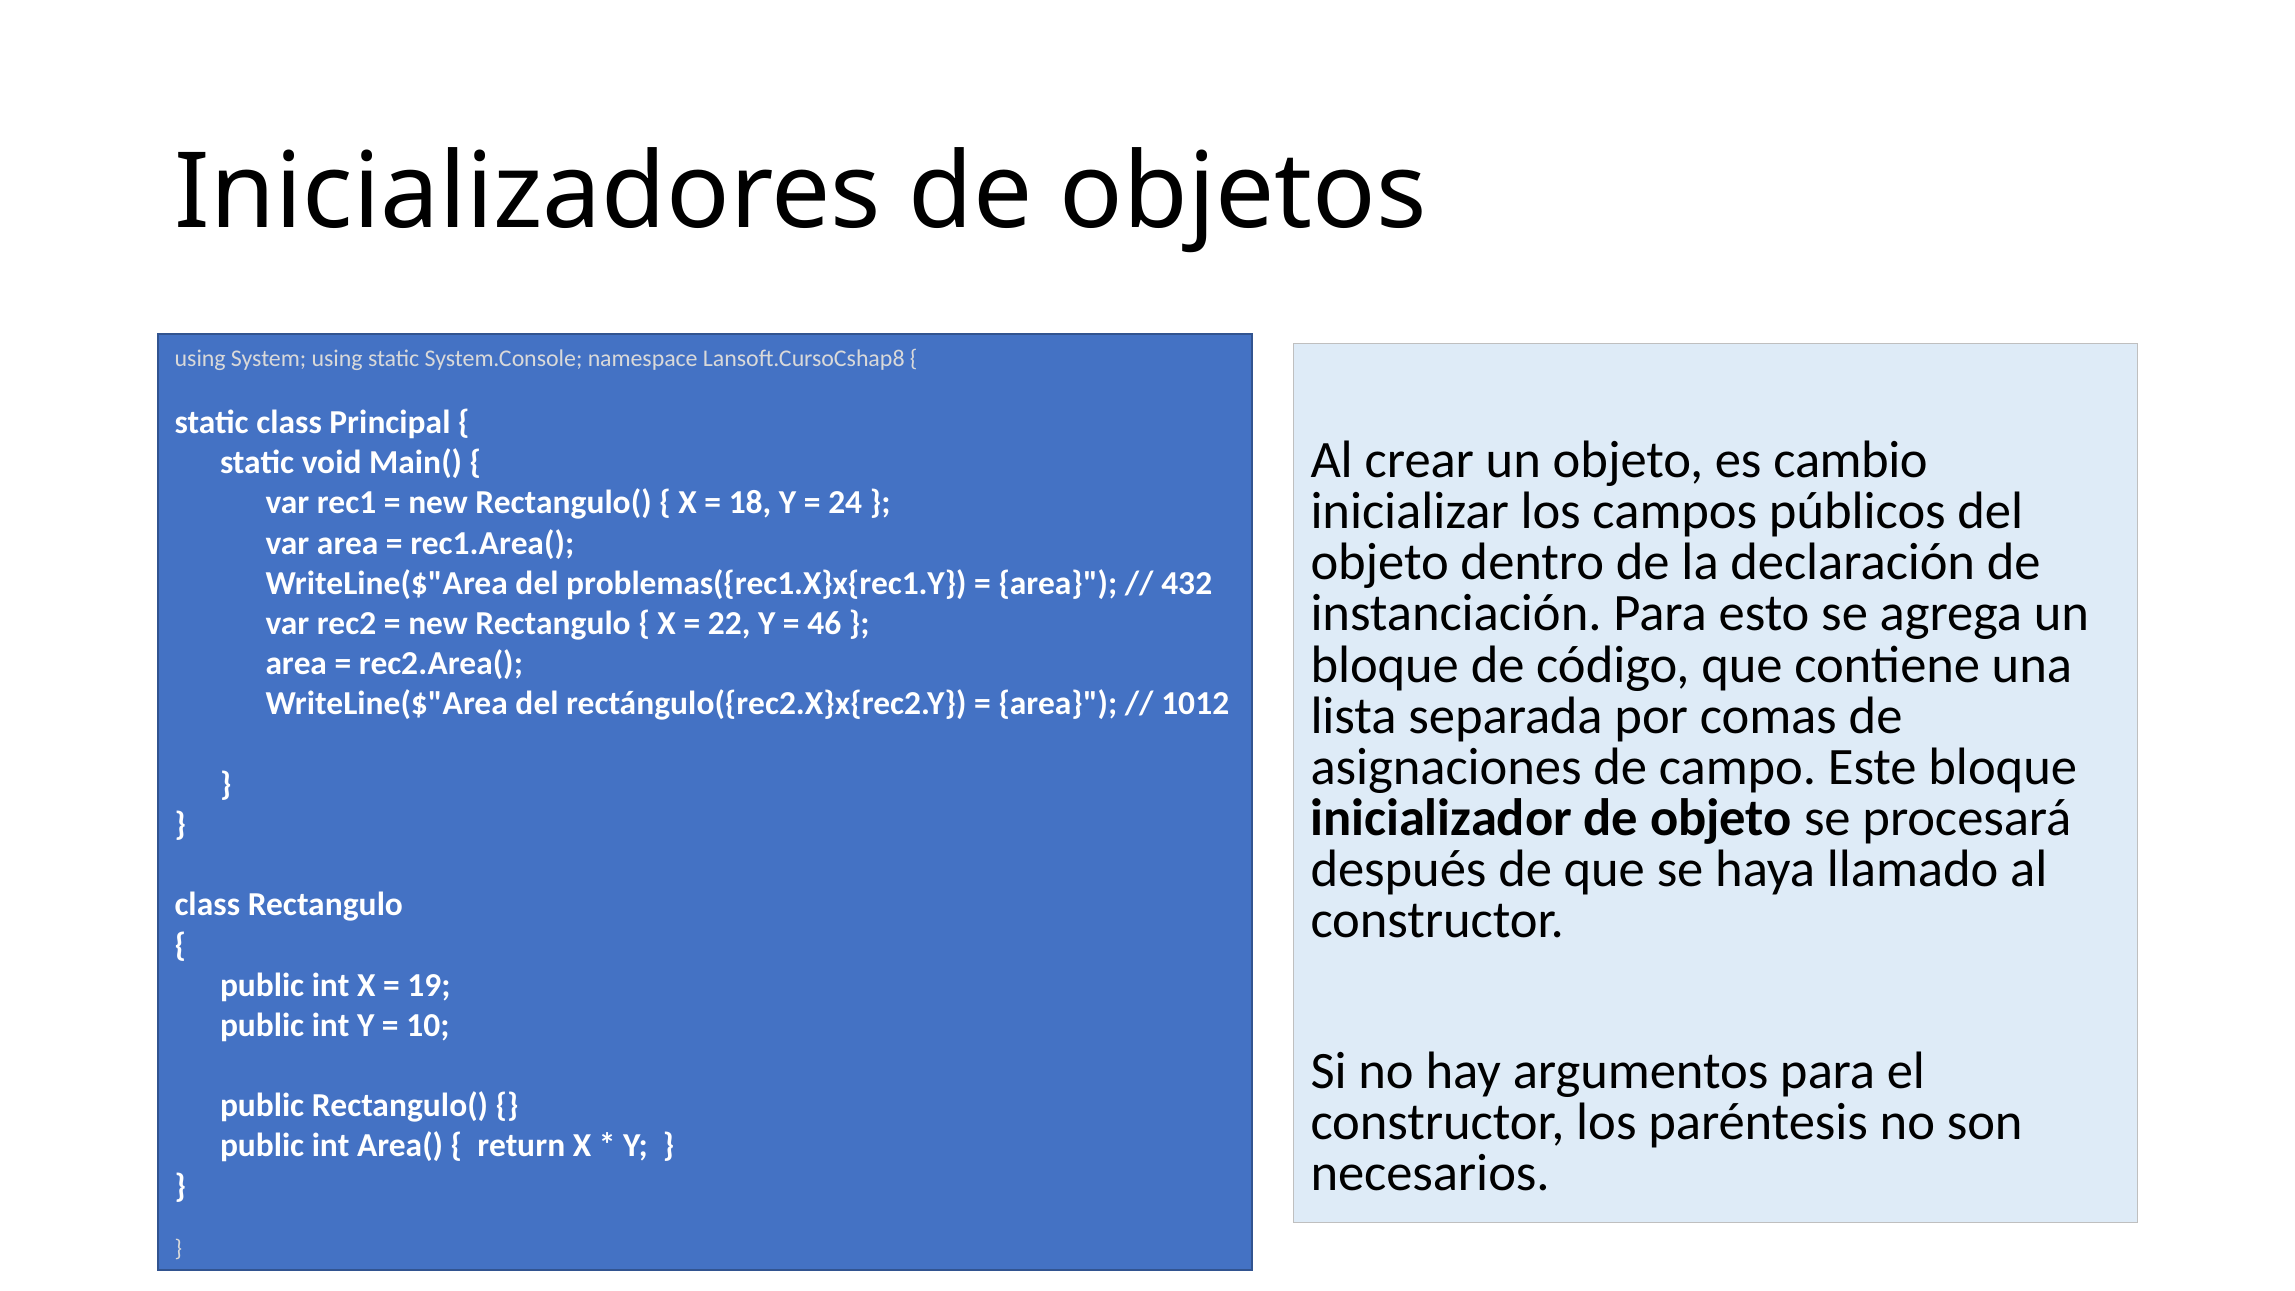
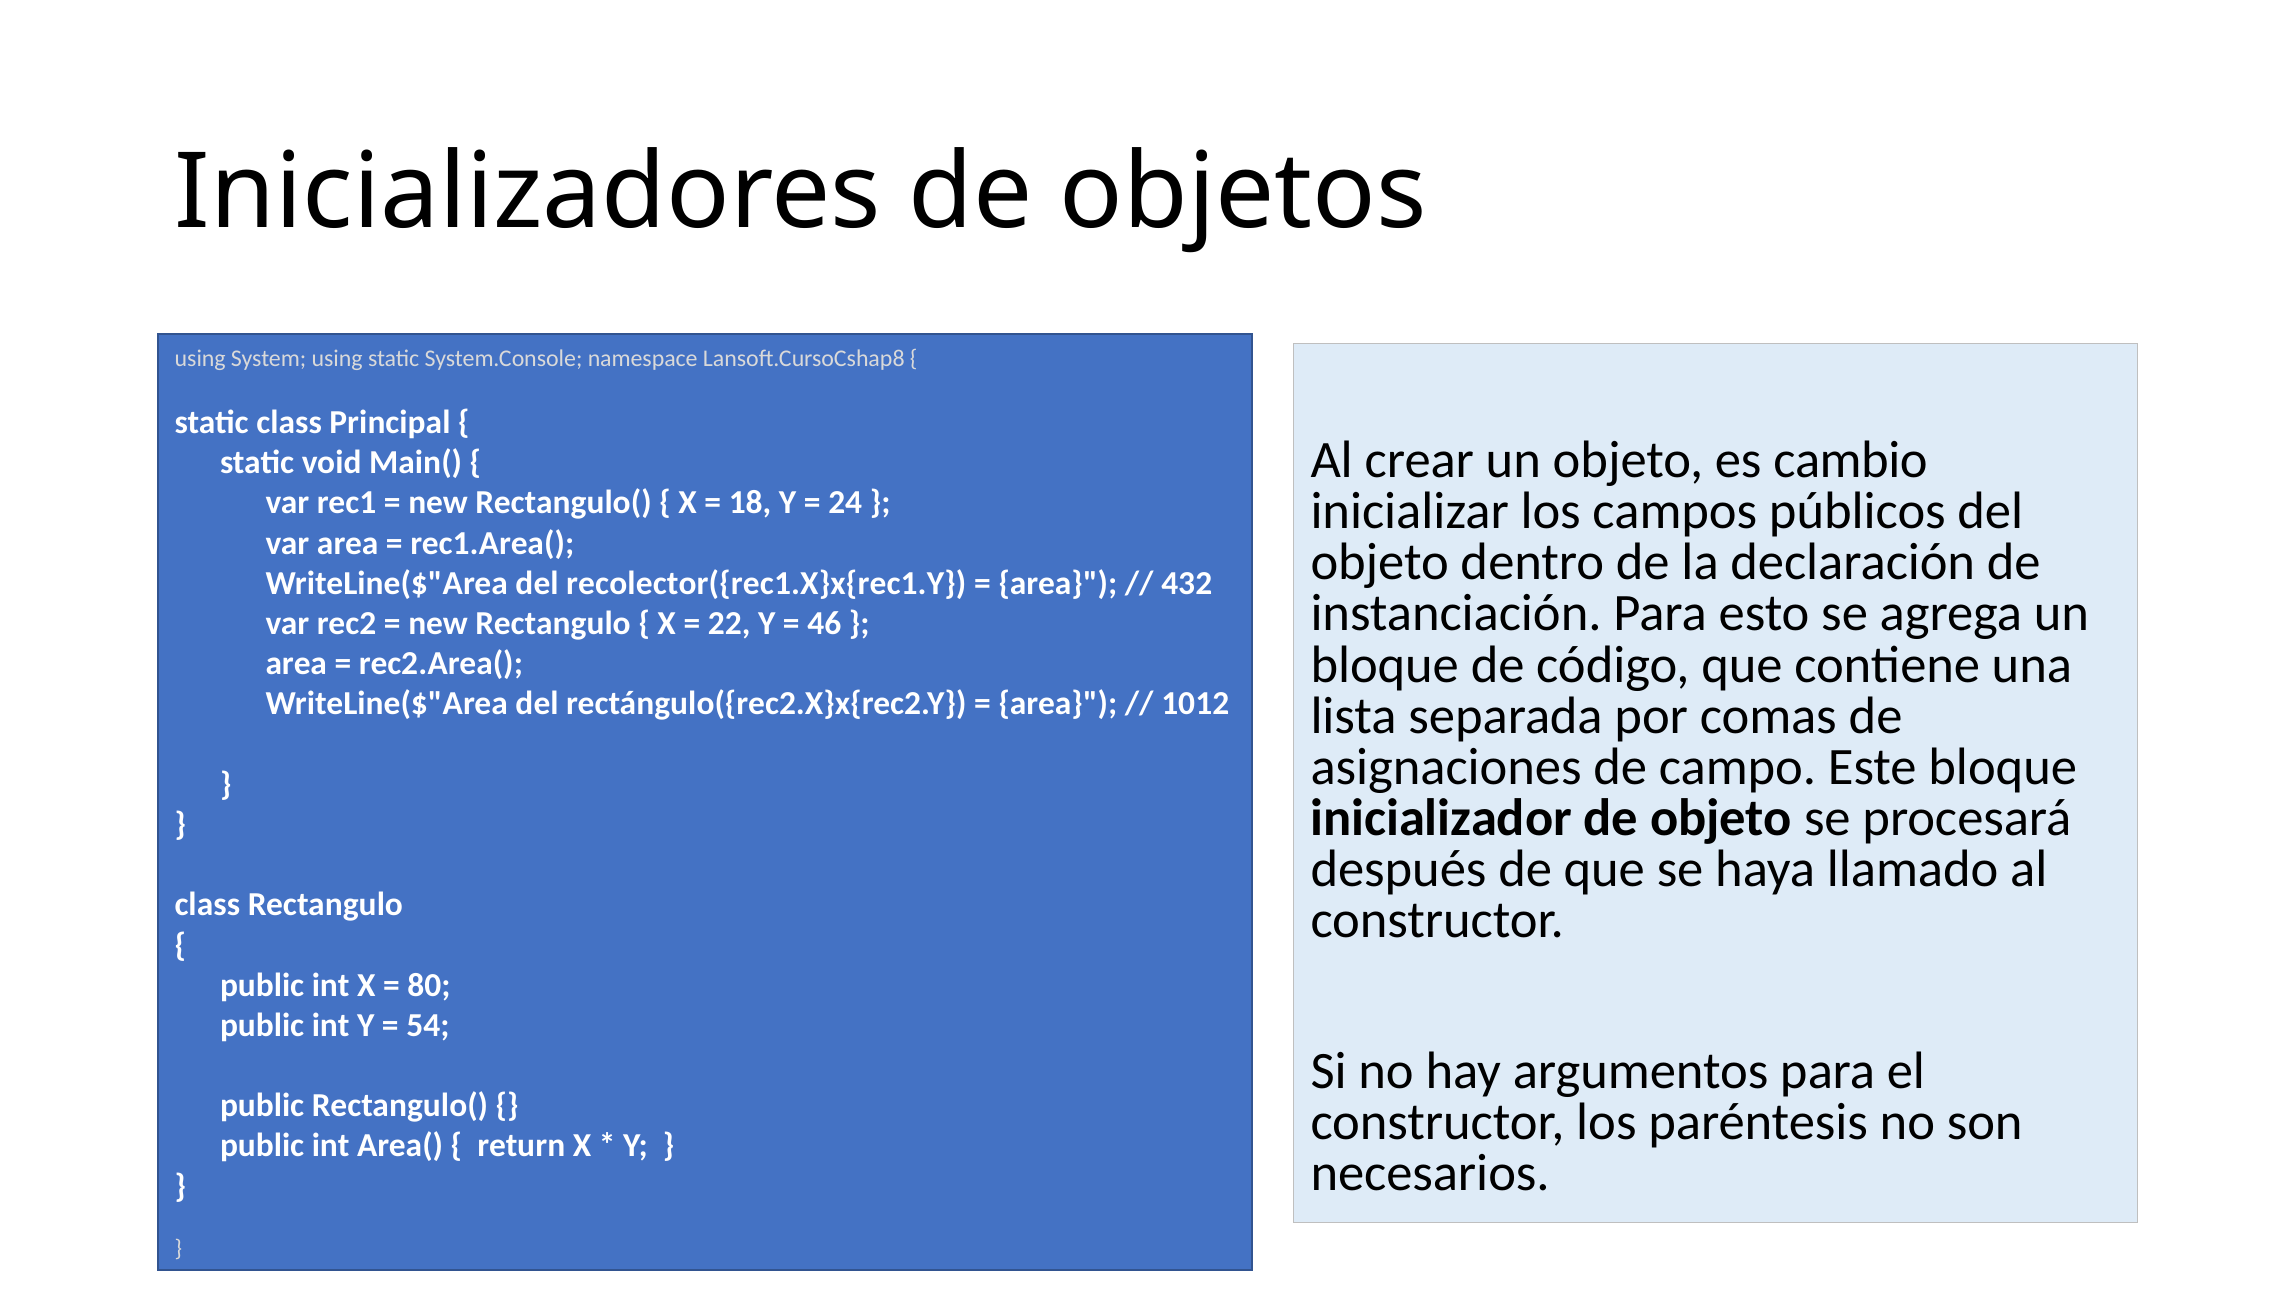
problemas({rec1.X}x{rec1.Y: problemas({rec1.X}x{rec1.Y -> recolector({rec1.X}x{rec1.Y
19: 19 -> 80
10: 10 -> 54
